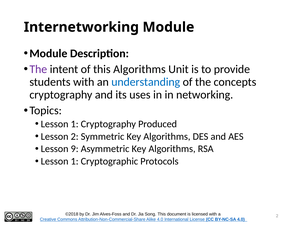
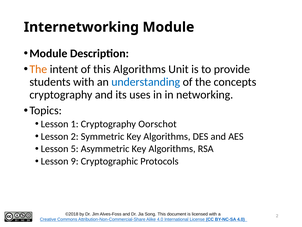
The at (38, 69) colour: purple -> orange
Produced: Produced -> Oorschot
9: 9 -> 5
1 at (75, 161): 1 -> 9
